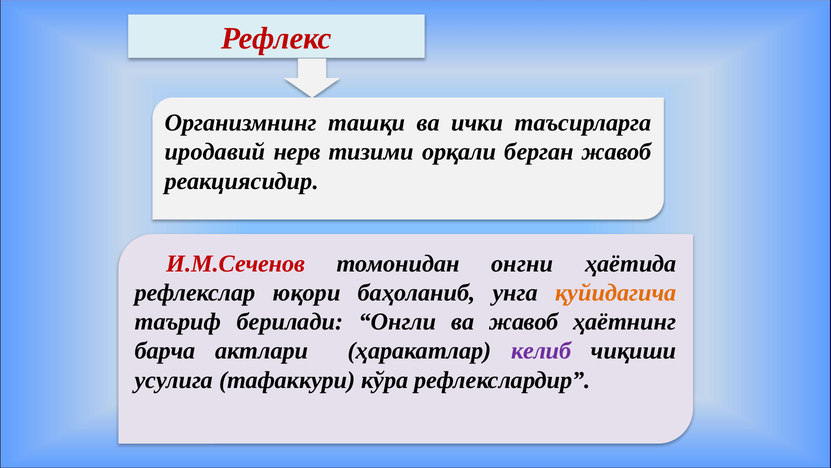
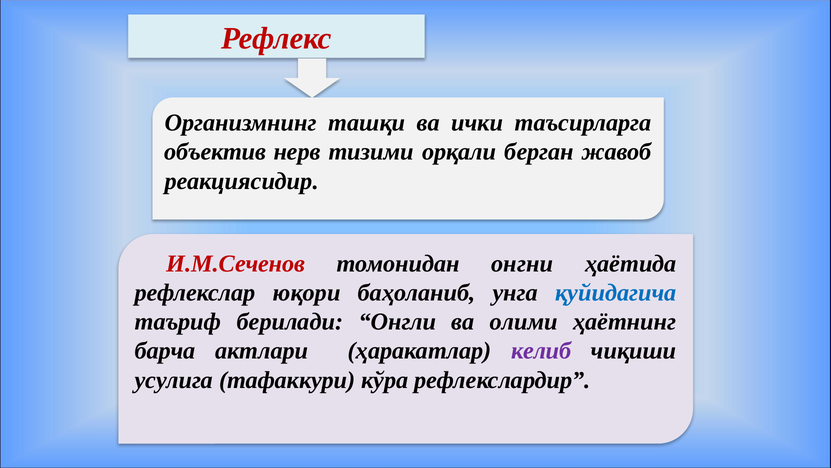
иродавий: иродавий -> объектив
қуйидагича colour: orange -> blue
ва жавоб: жавоб -> олими
